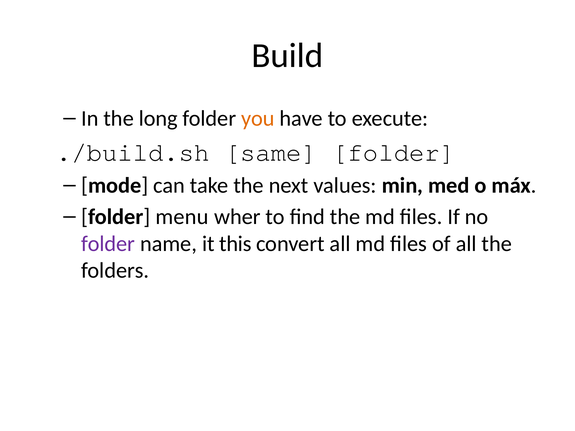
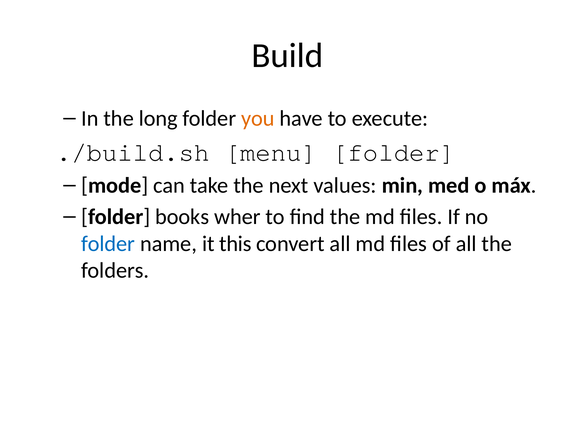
same: same -> menu
menu: menu -> books
folder at (108, 244) colour: purple -> blue
